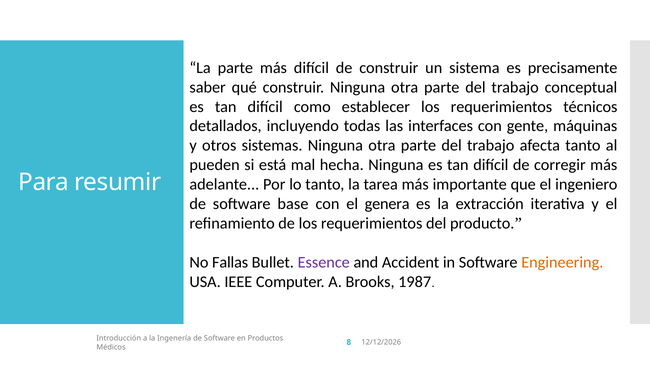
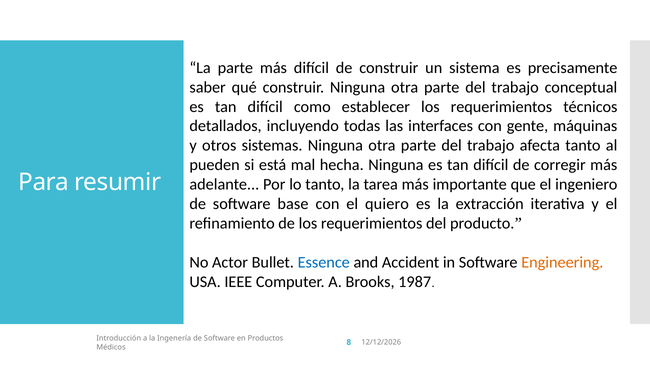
genera: genera -> quiero
Fallas: Fallas -> Actor
Essence colour: purple -> blue
